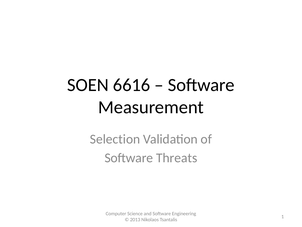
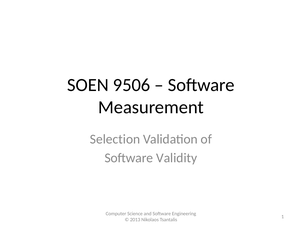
6616: 6616 -> 9506
Threats: Threats -> Validity
